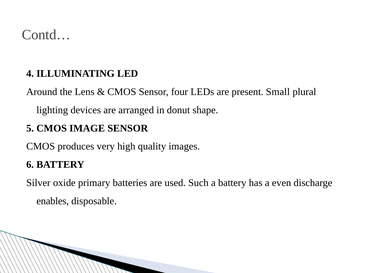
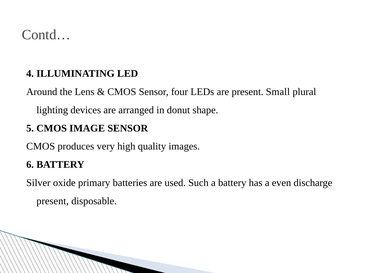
enables at (53, 202): enables -> present
